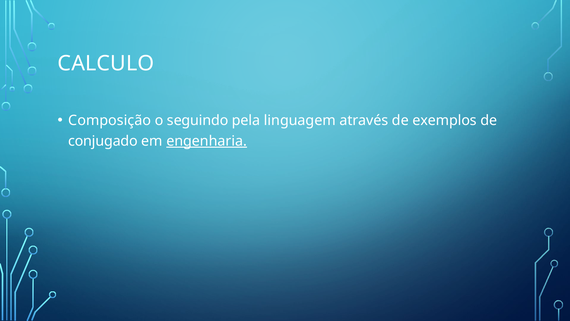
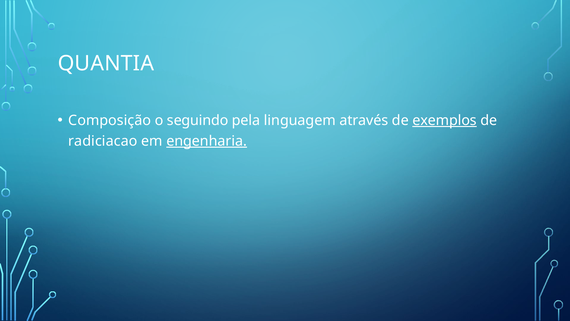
CALCULO: CALCULO -> QUANTIA
exemplos underline: none -> present
conjugado: conjugado -> radiciacao
